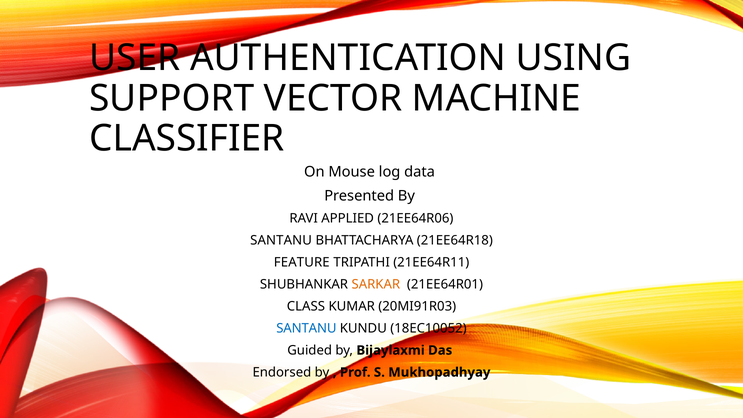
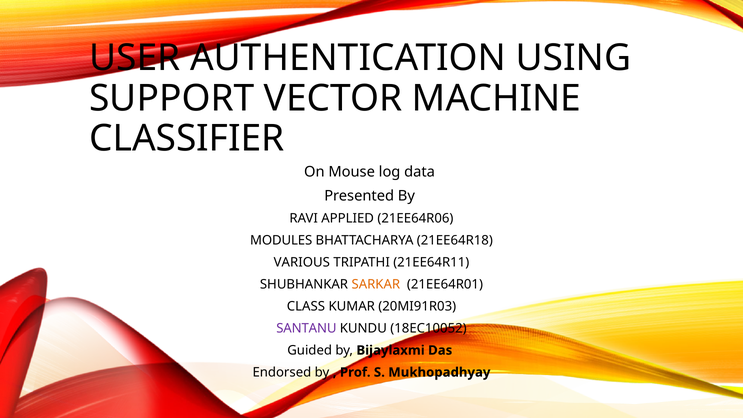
SANTANU at (281, 240): SANTANU -> MODULES
FEATURE: FEATURE -> VARIOUS
SANTANU at (306, 328) colour: blue -> purple
